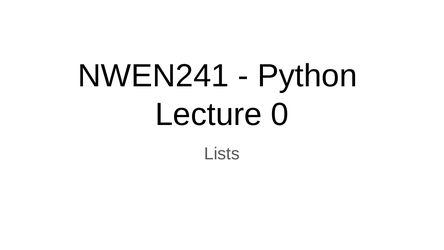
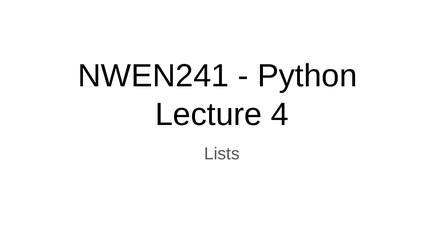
0: 0 -> 4
